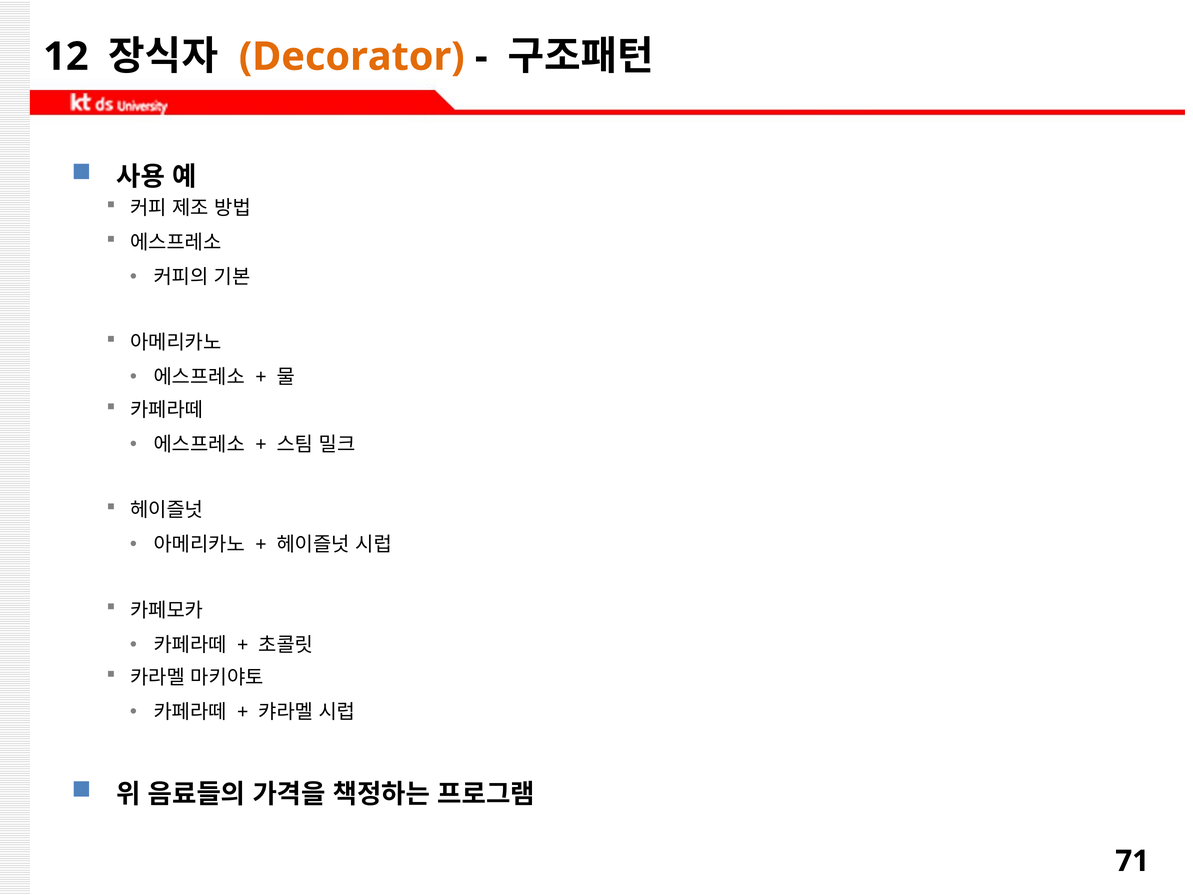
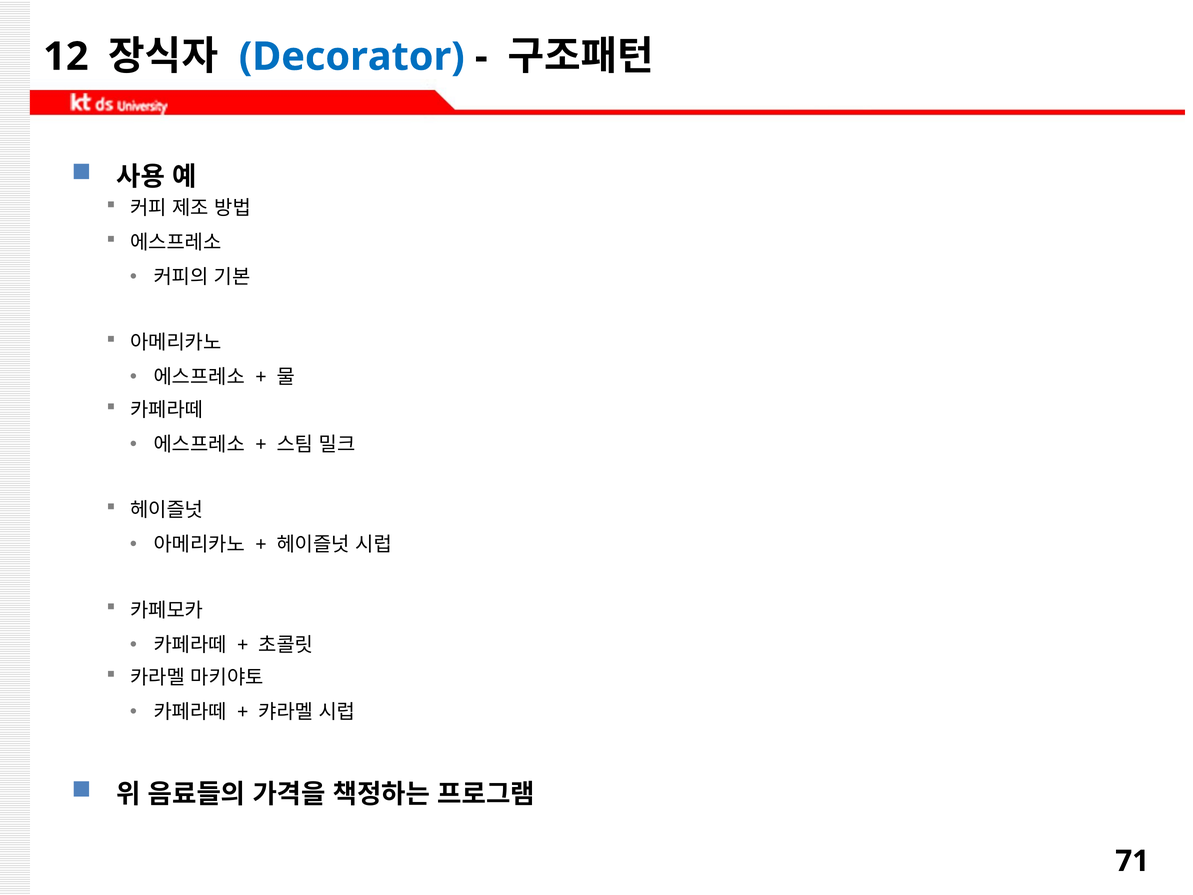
Decorator colour: orange -> blue
